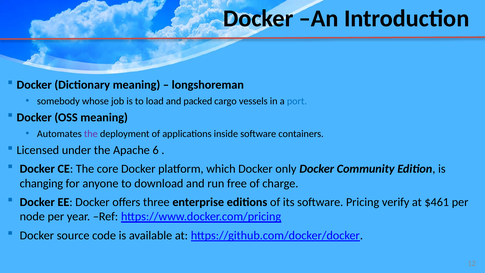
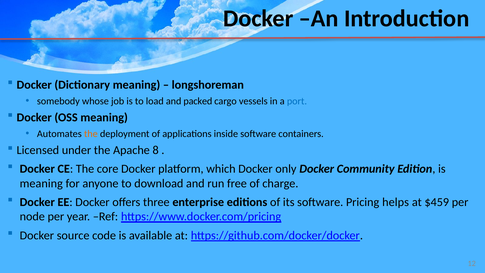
the at (91, 134) colour: purple -> orange
6: 6 -> 8
changing at (41, 183): changing -> meaning
verify: verify -> helps
$461: $461 -> $459
